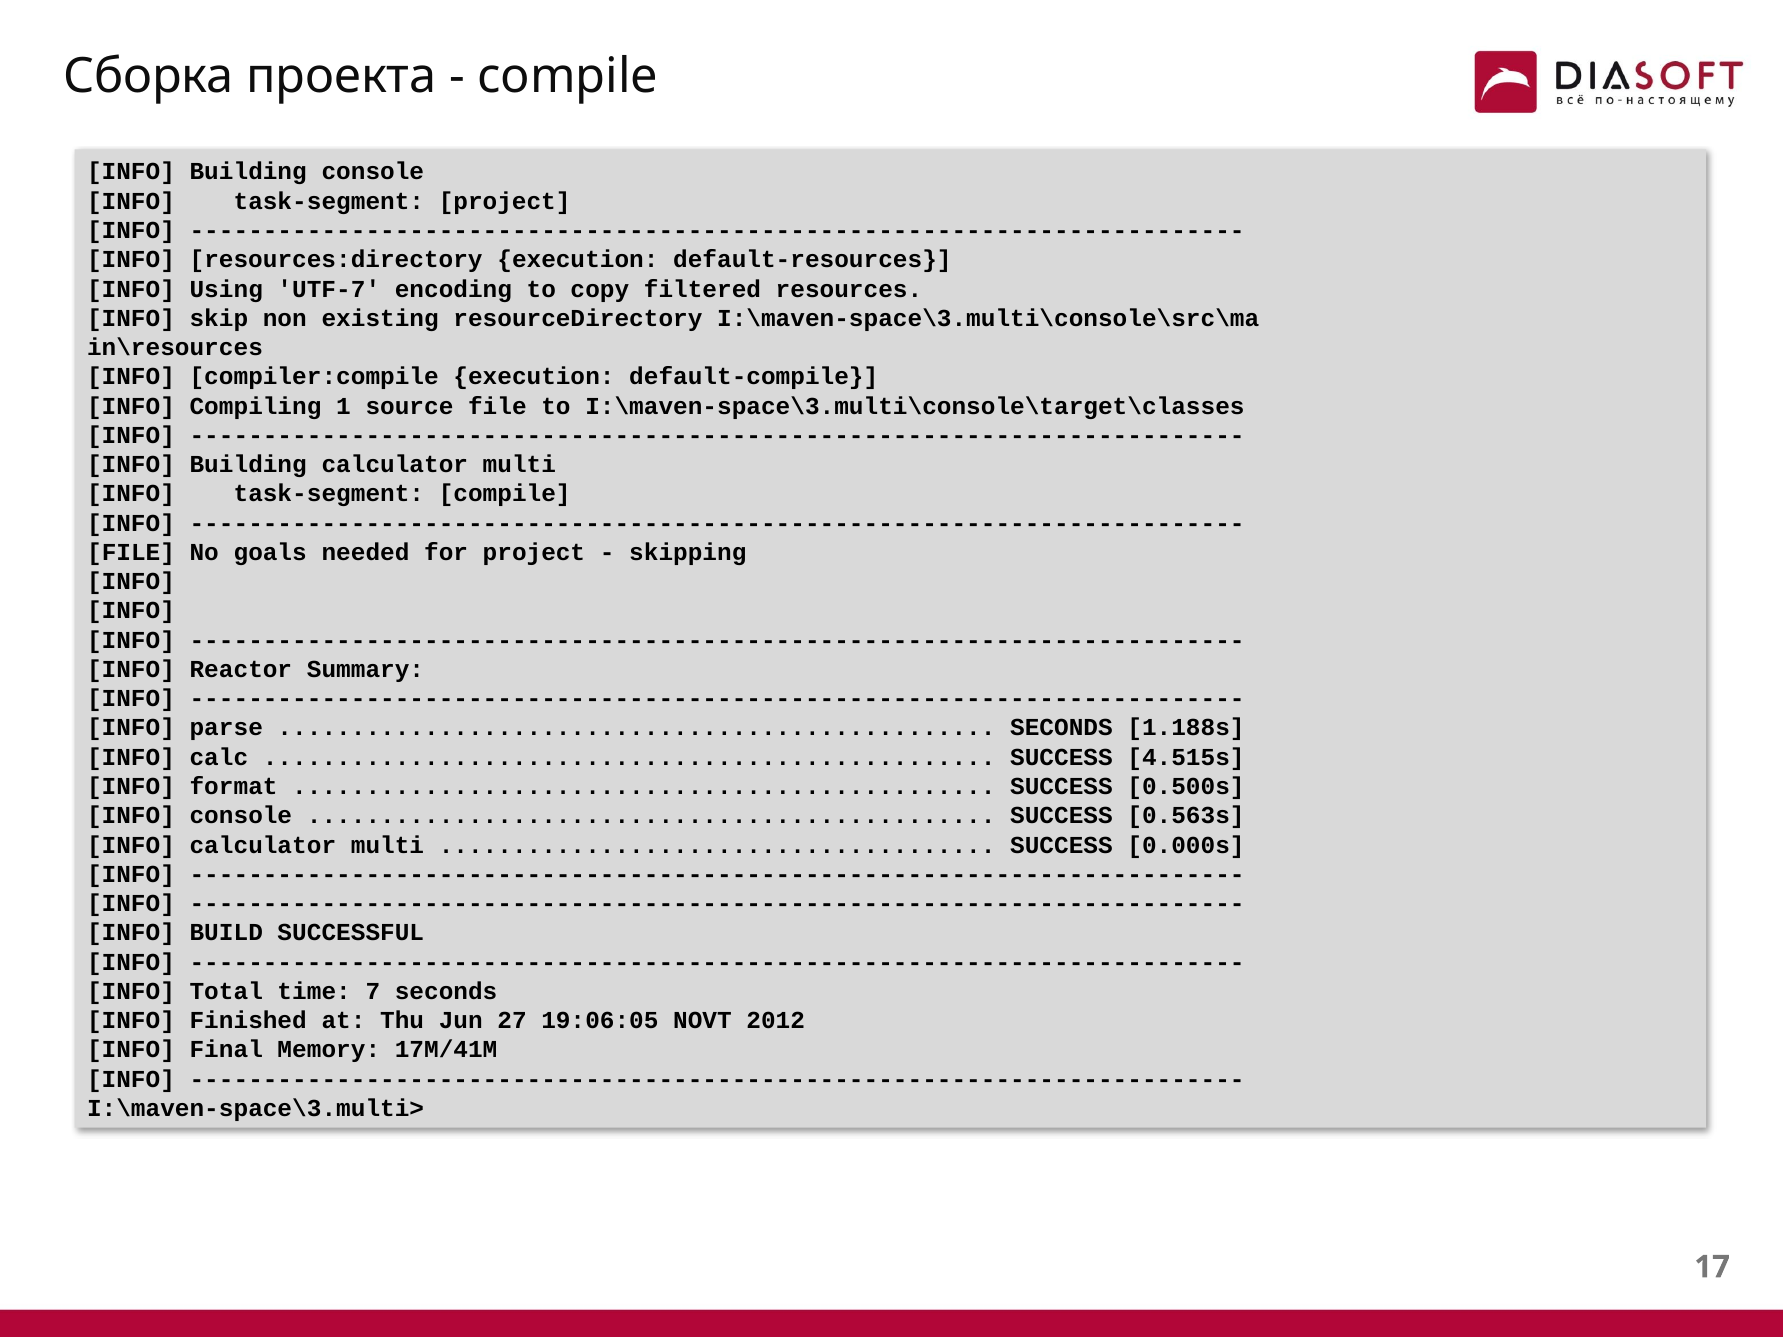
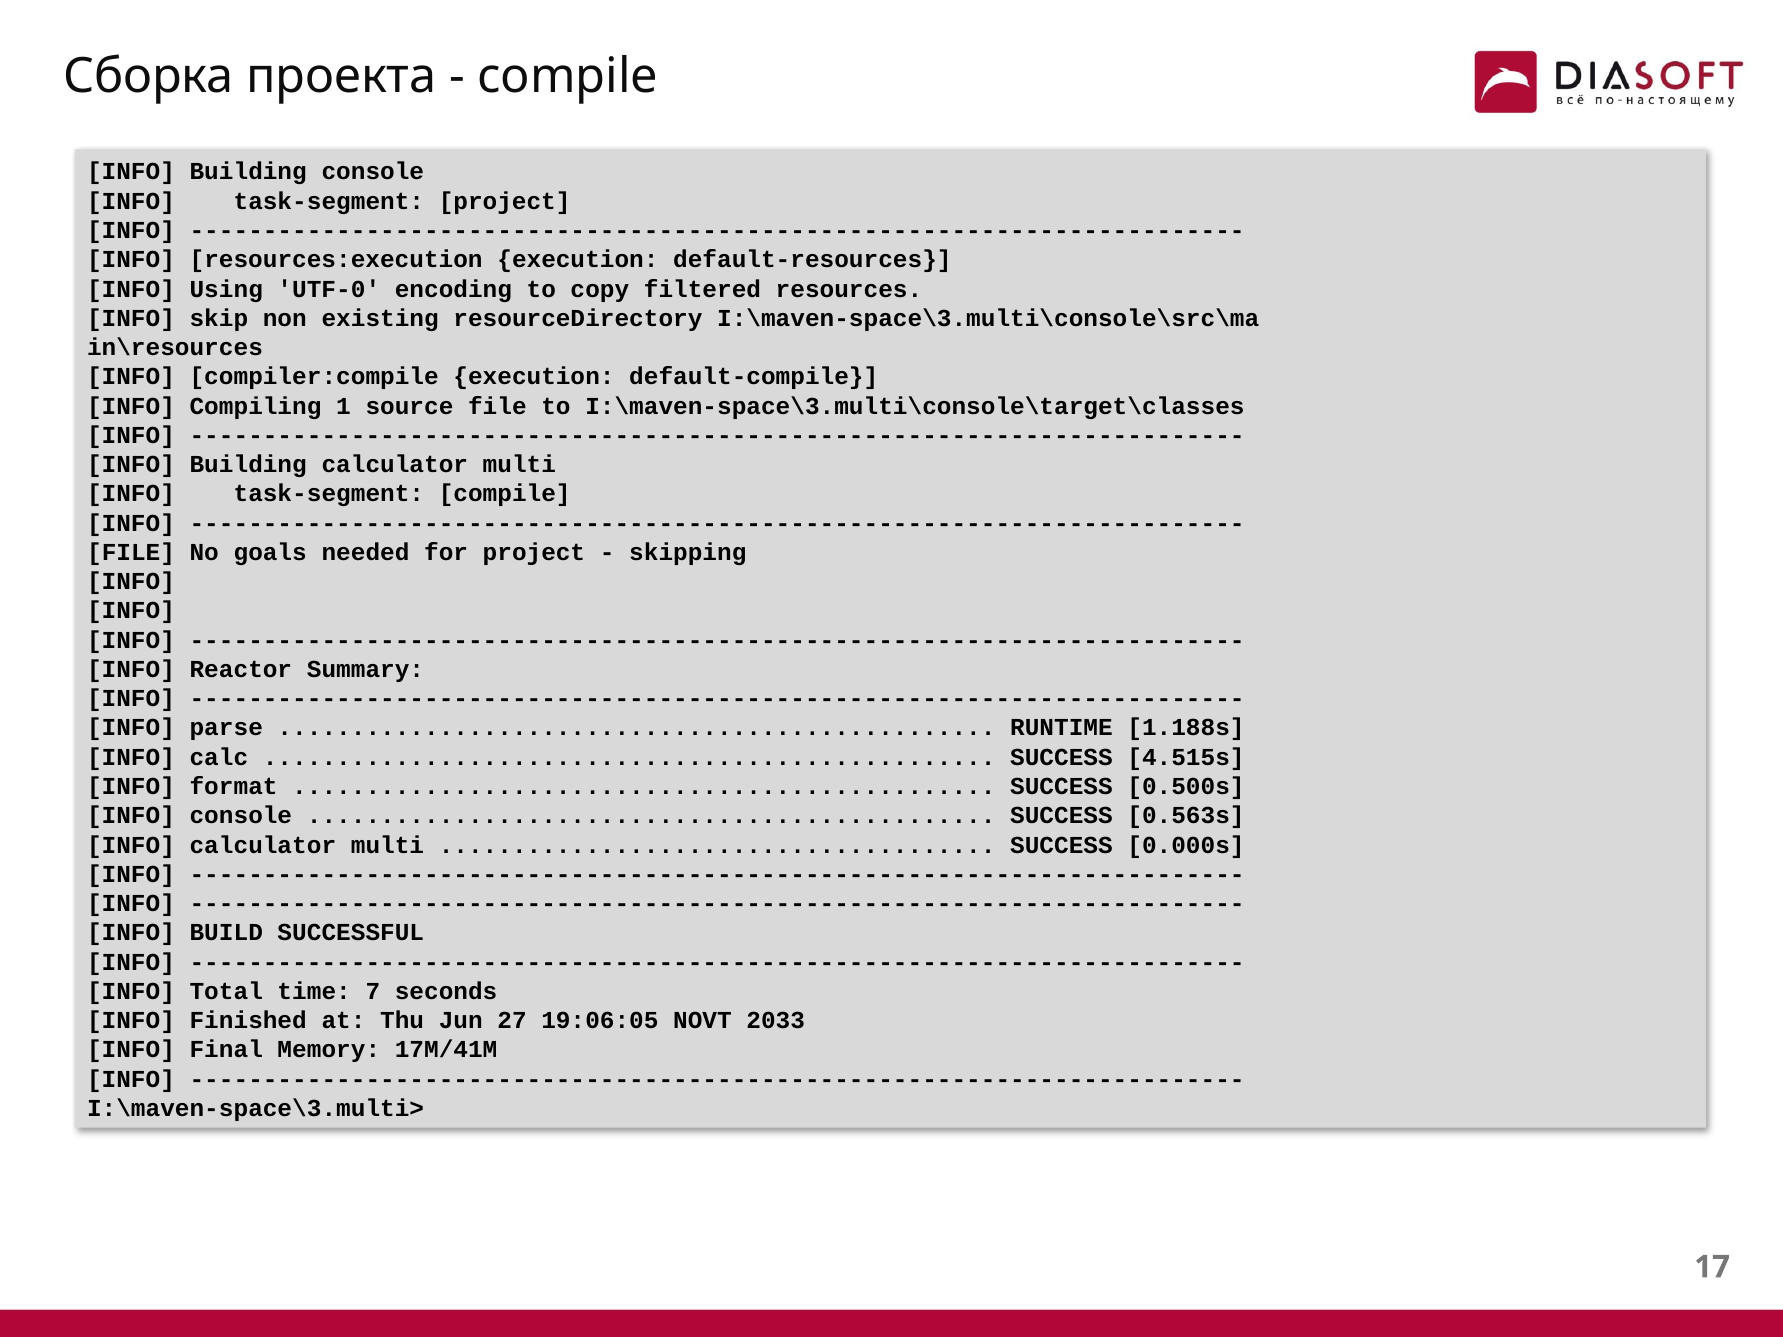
resources:directory: resources:directory -> resources:execution
UTF-7: UTF-7 -> UTF-0
SECONDS at (1061, 728): SECONDS -> RUNTIME
2012: 2012 -> 2033
